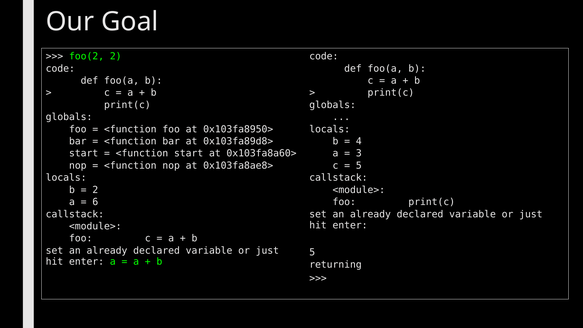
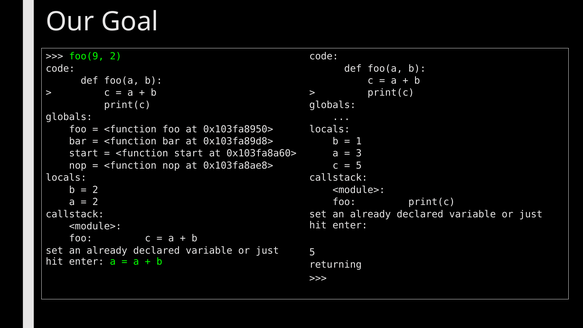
foo(2: foo(2 -> foo(9
4: 4 -> 1
6 at (95, 202): 6 -> 2
